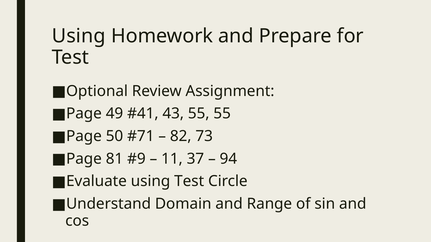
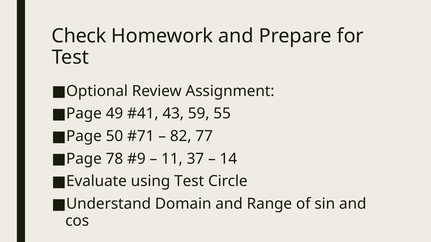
Using at (79, 36): Using -> Check
43 55: 55 -> 59
73: 73 -> 77
81: 81 -> 78
94: 94 -> 14
